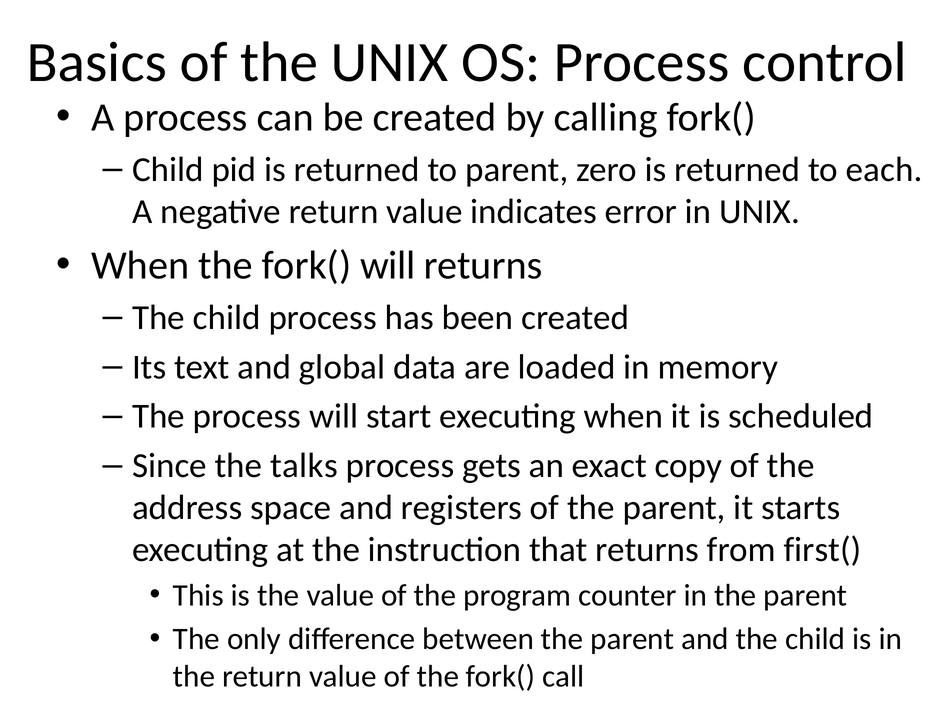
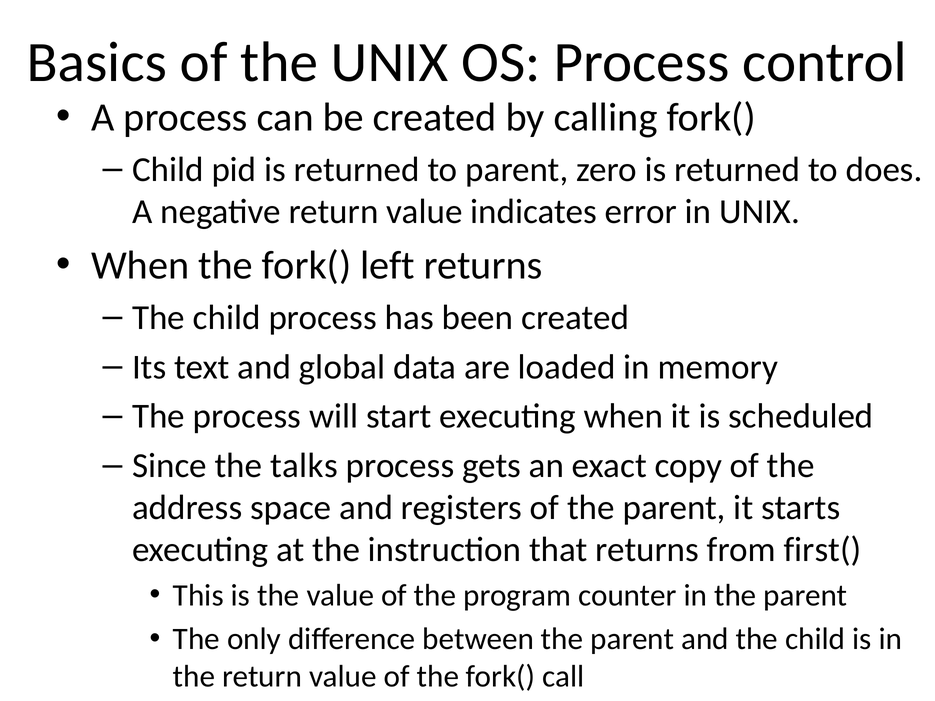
each: each -> does
fork( will: will -> left
